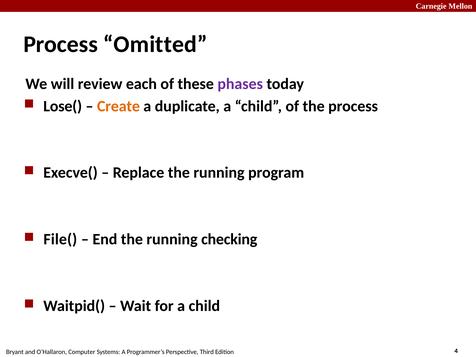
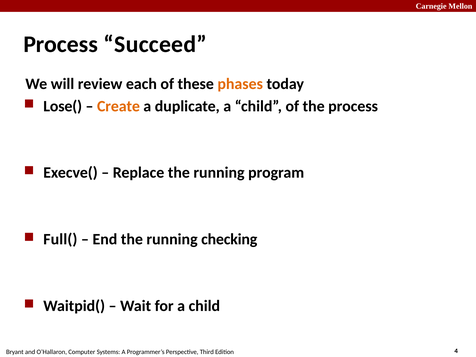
Omitted: Omitted -> Succeed
phases colour: purple -> orange
File(: File( -> Full(
